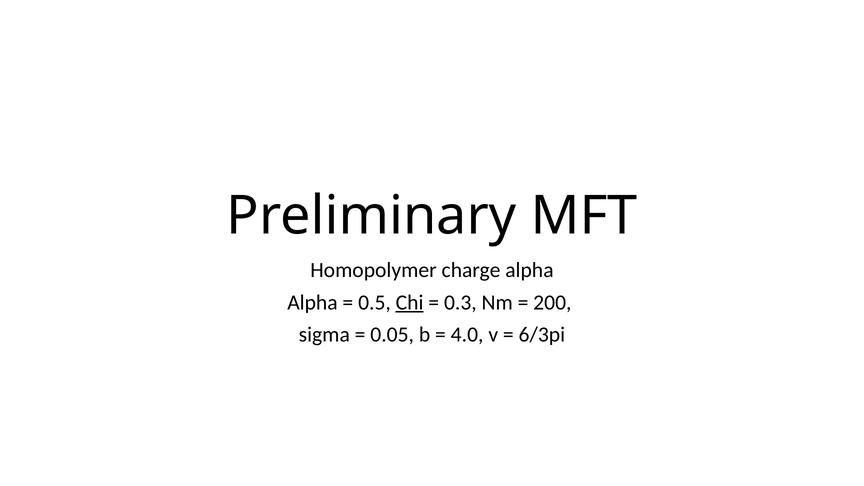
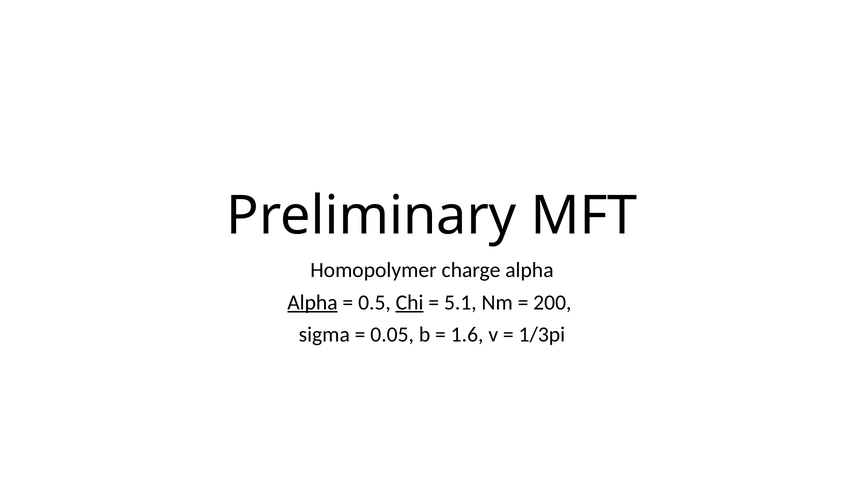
Alpha at (312, 302) underline: none -> present
0.3: 0.3 -> 5.1
4.0: 4.0 -> 1.6
6/3pi: 6/3pi -> 1/3pi
